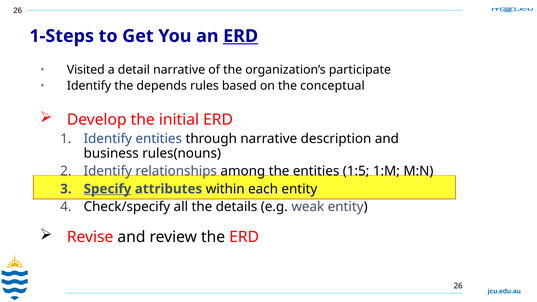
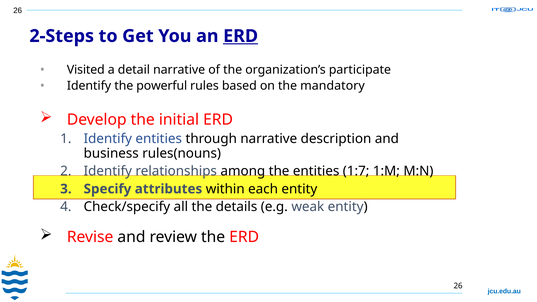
1-Steps: 1-Steps -> 2-Steps
depends: depends -> powerful
conceptual: conceptual -> mandatory
1:5: 1:5 -> 1:7
Specify underline: present -> none
